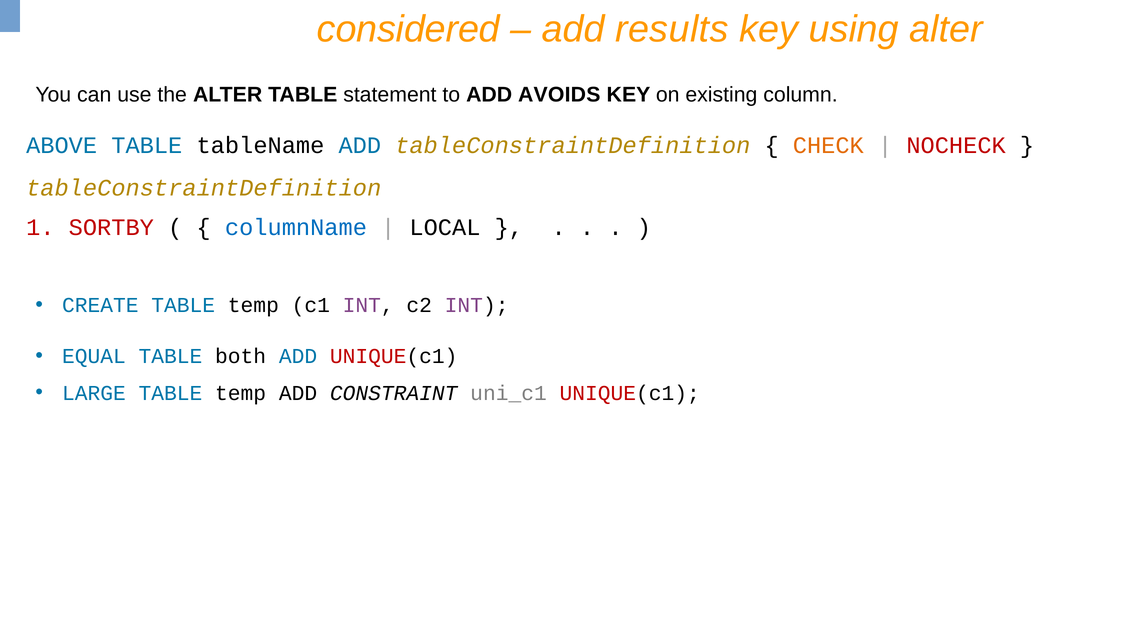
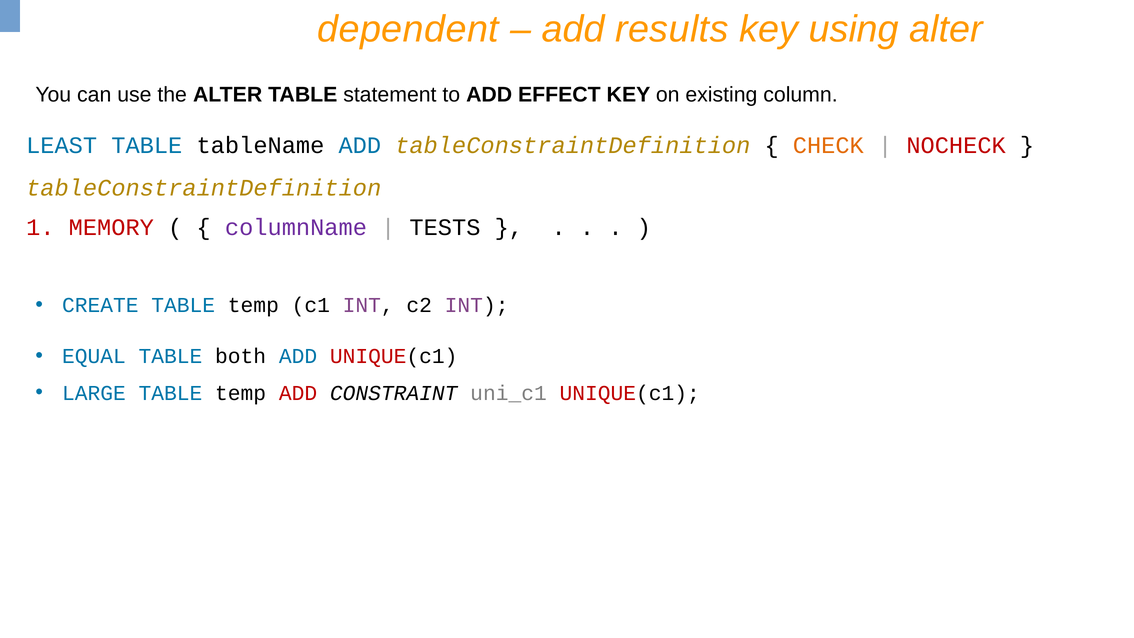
considered: considered -> dependent
AVOIDS: AVOIDS -> EFFECT
ABOVE: ABOVE -> LEAST
SORTBY: SORTBY -> MEMORY
columnName colour: blue -> purple
LOCAL: LOCAL -> TESTS
ADD at (298, 393) colour: black -> red
